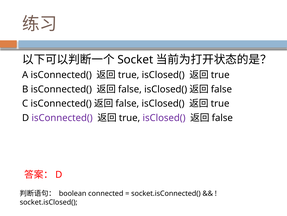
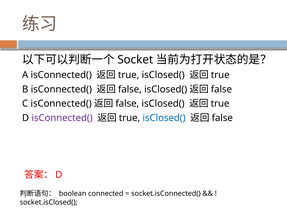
isClosed( at (164, 118) colour: purple -> blue
